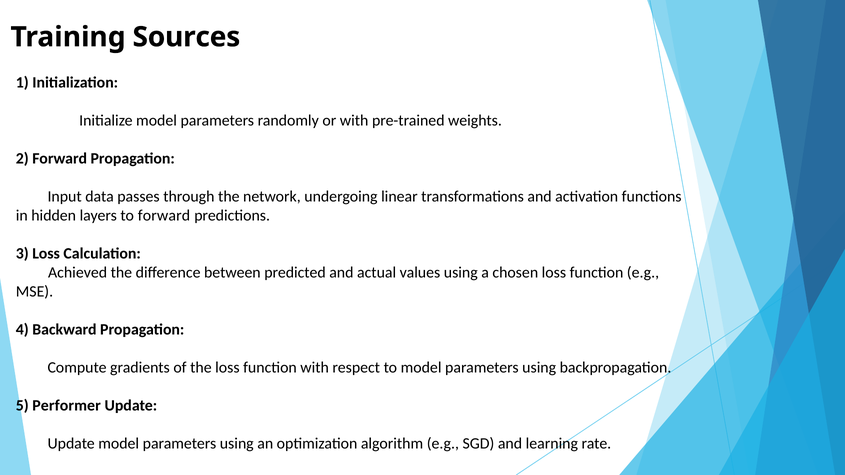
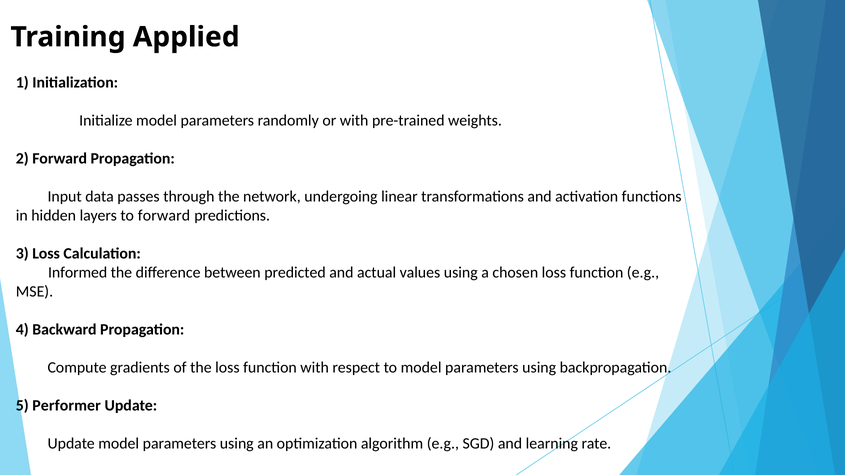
Sources: Sources -> Applied
Achieved: Achieved -> Informed
